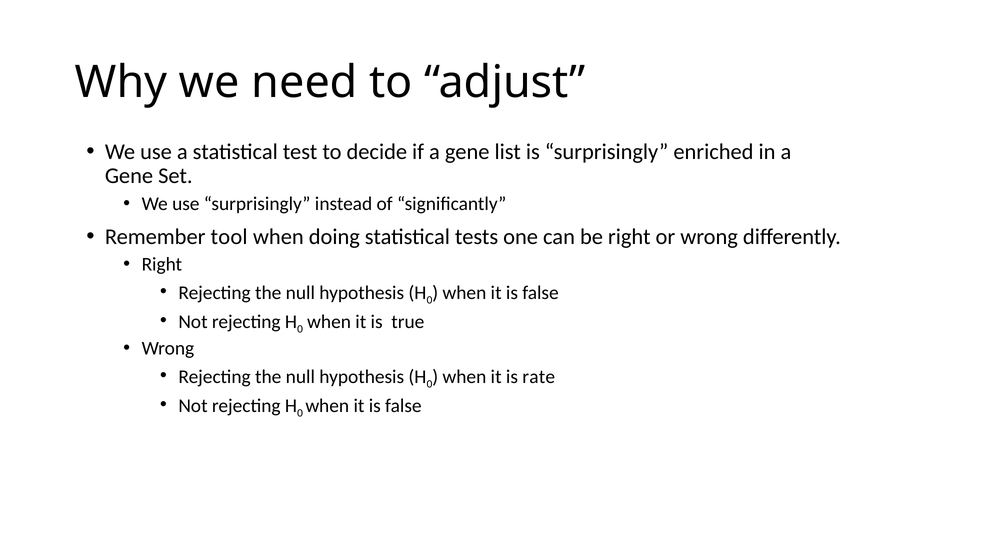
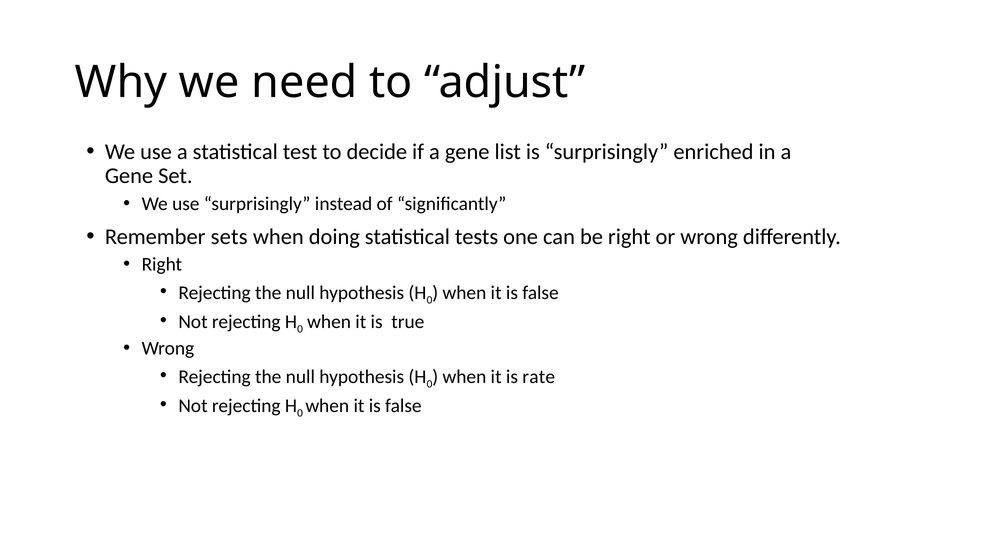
tool: tool -> sets
